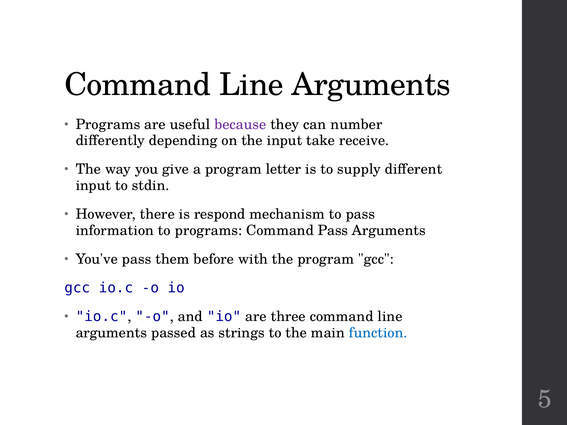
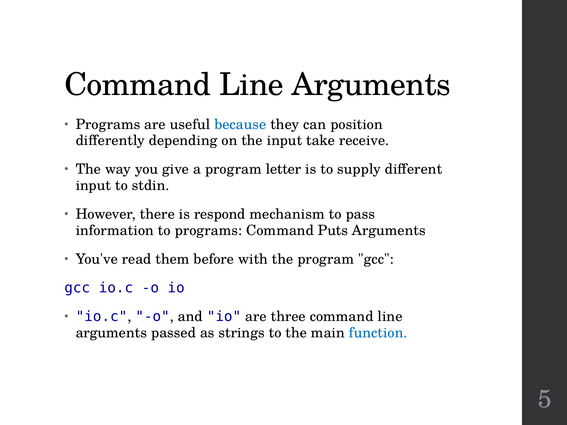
because colour: purple -> blue
number: number -> position
Command Pass: Pass -> Puts
You've pass: pass -> read
